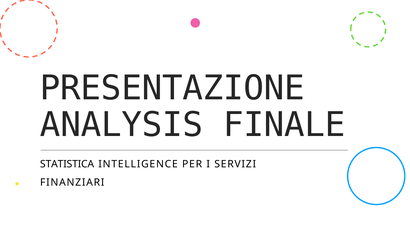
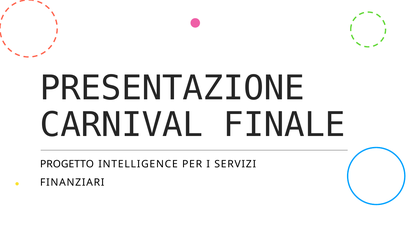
ANALYSIS: ANALYSIS -> CARNIVAL
STATISTICA: STATISTICA -> PROGETTO
